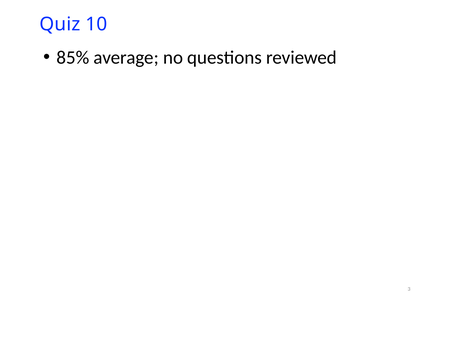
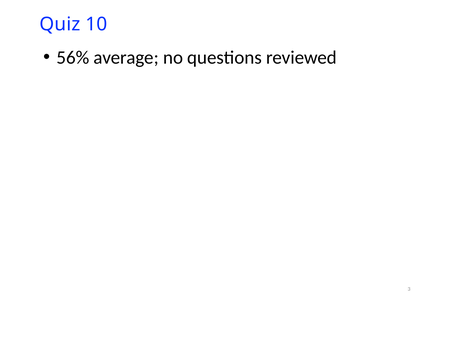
85%: 85% -> 56%
